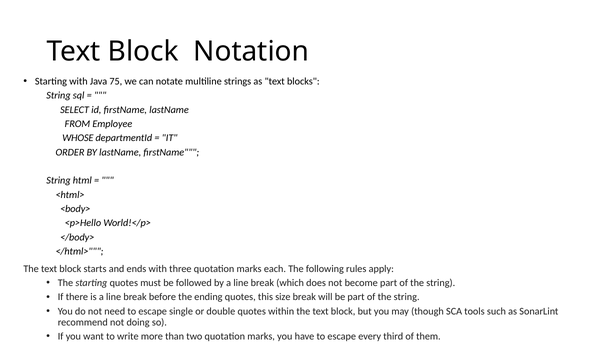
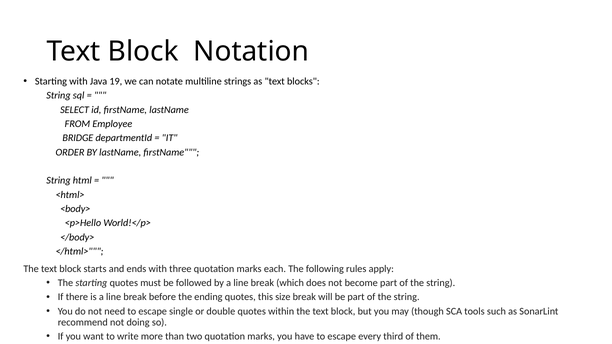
75: 75 -> 19
WHOSE: WHOSE -> BRIDGE
